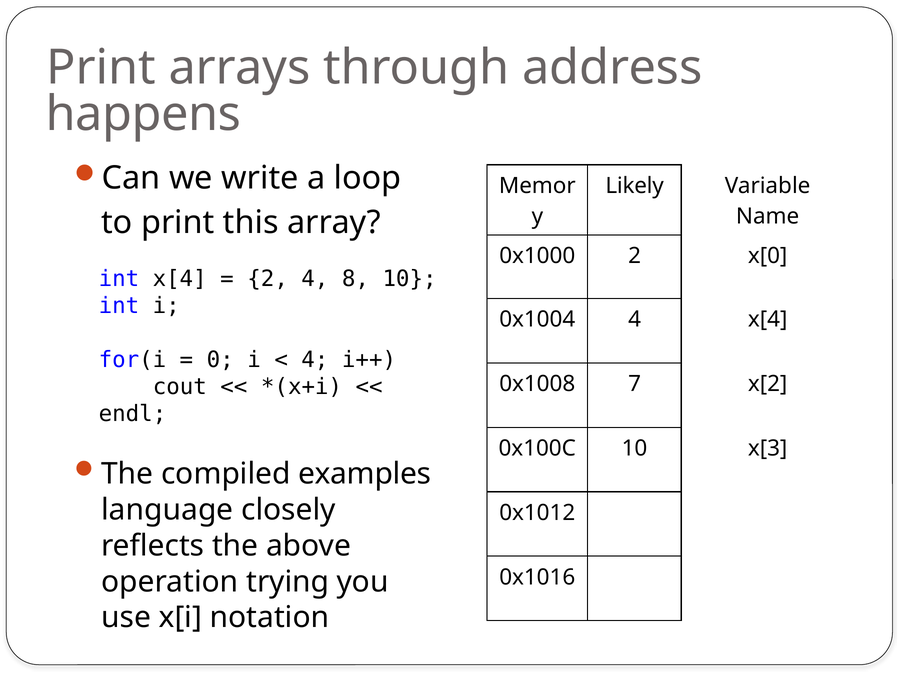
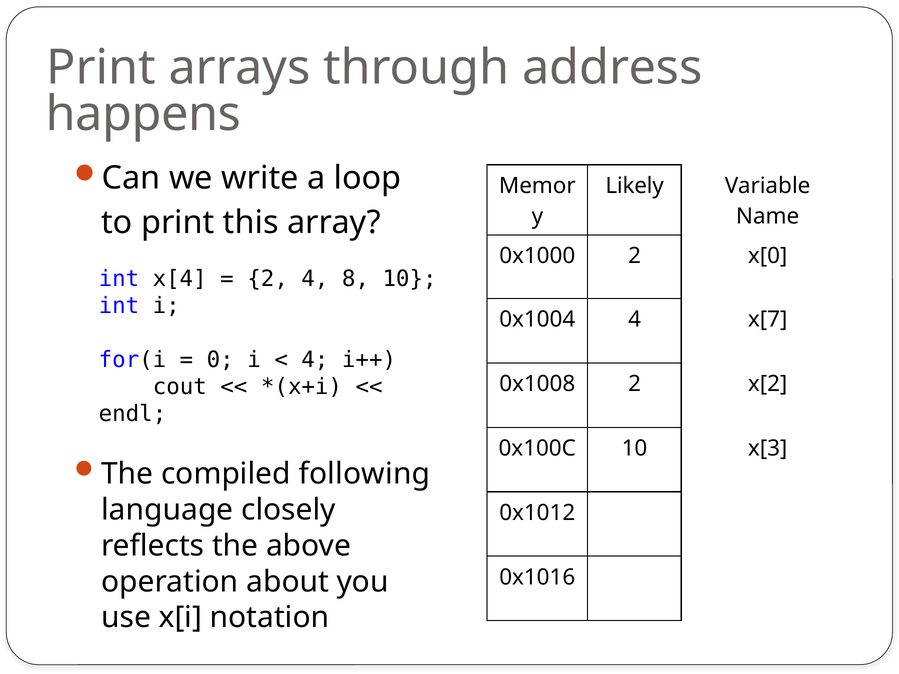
4 x[4: x[4 -> x[7
0x1008 7: 7 -> 2
examples: examples -> following
trying: trying -> about
